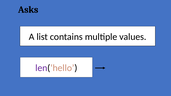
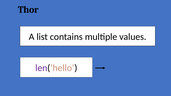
Asks: Asks -> Thor
